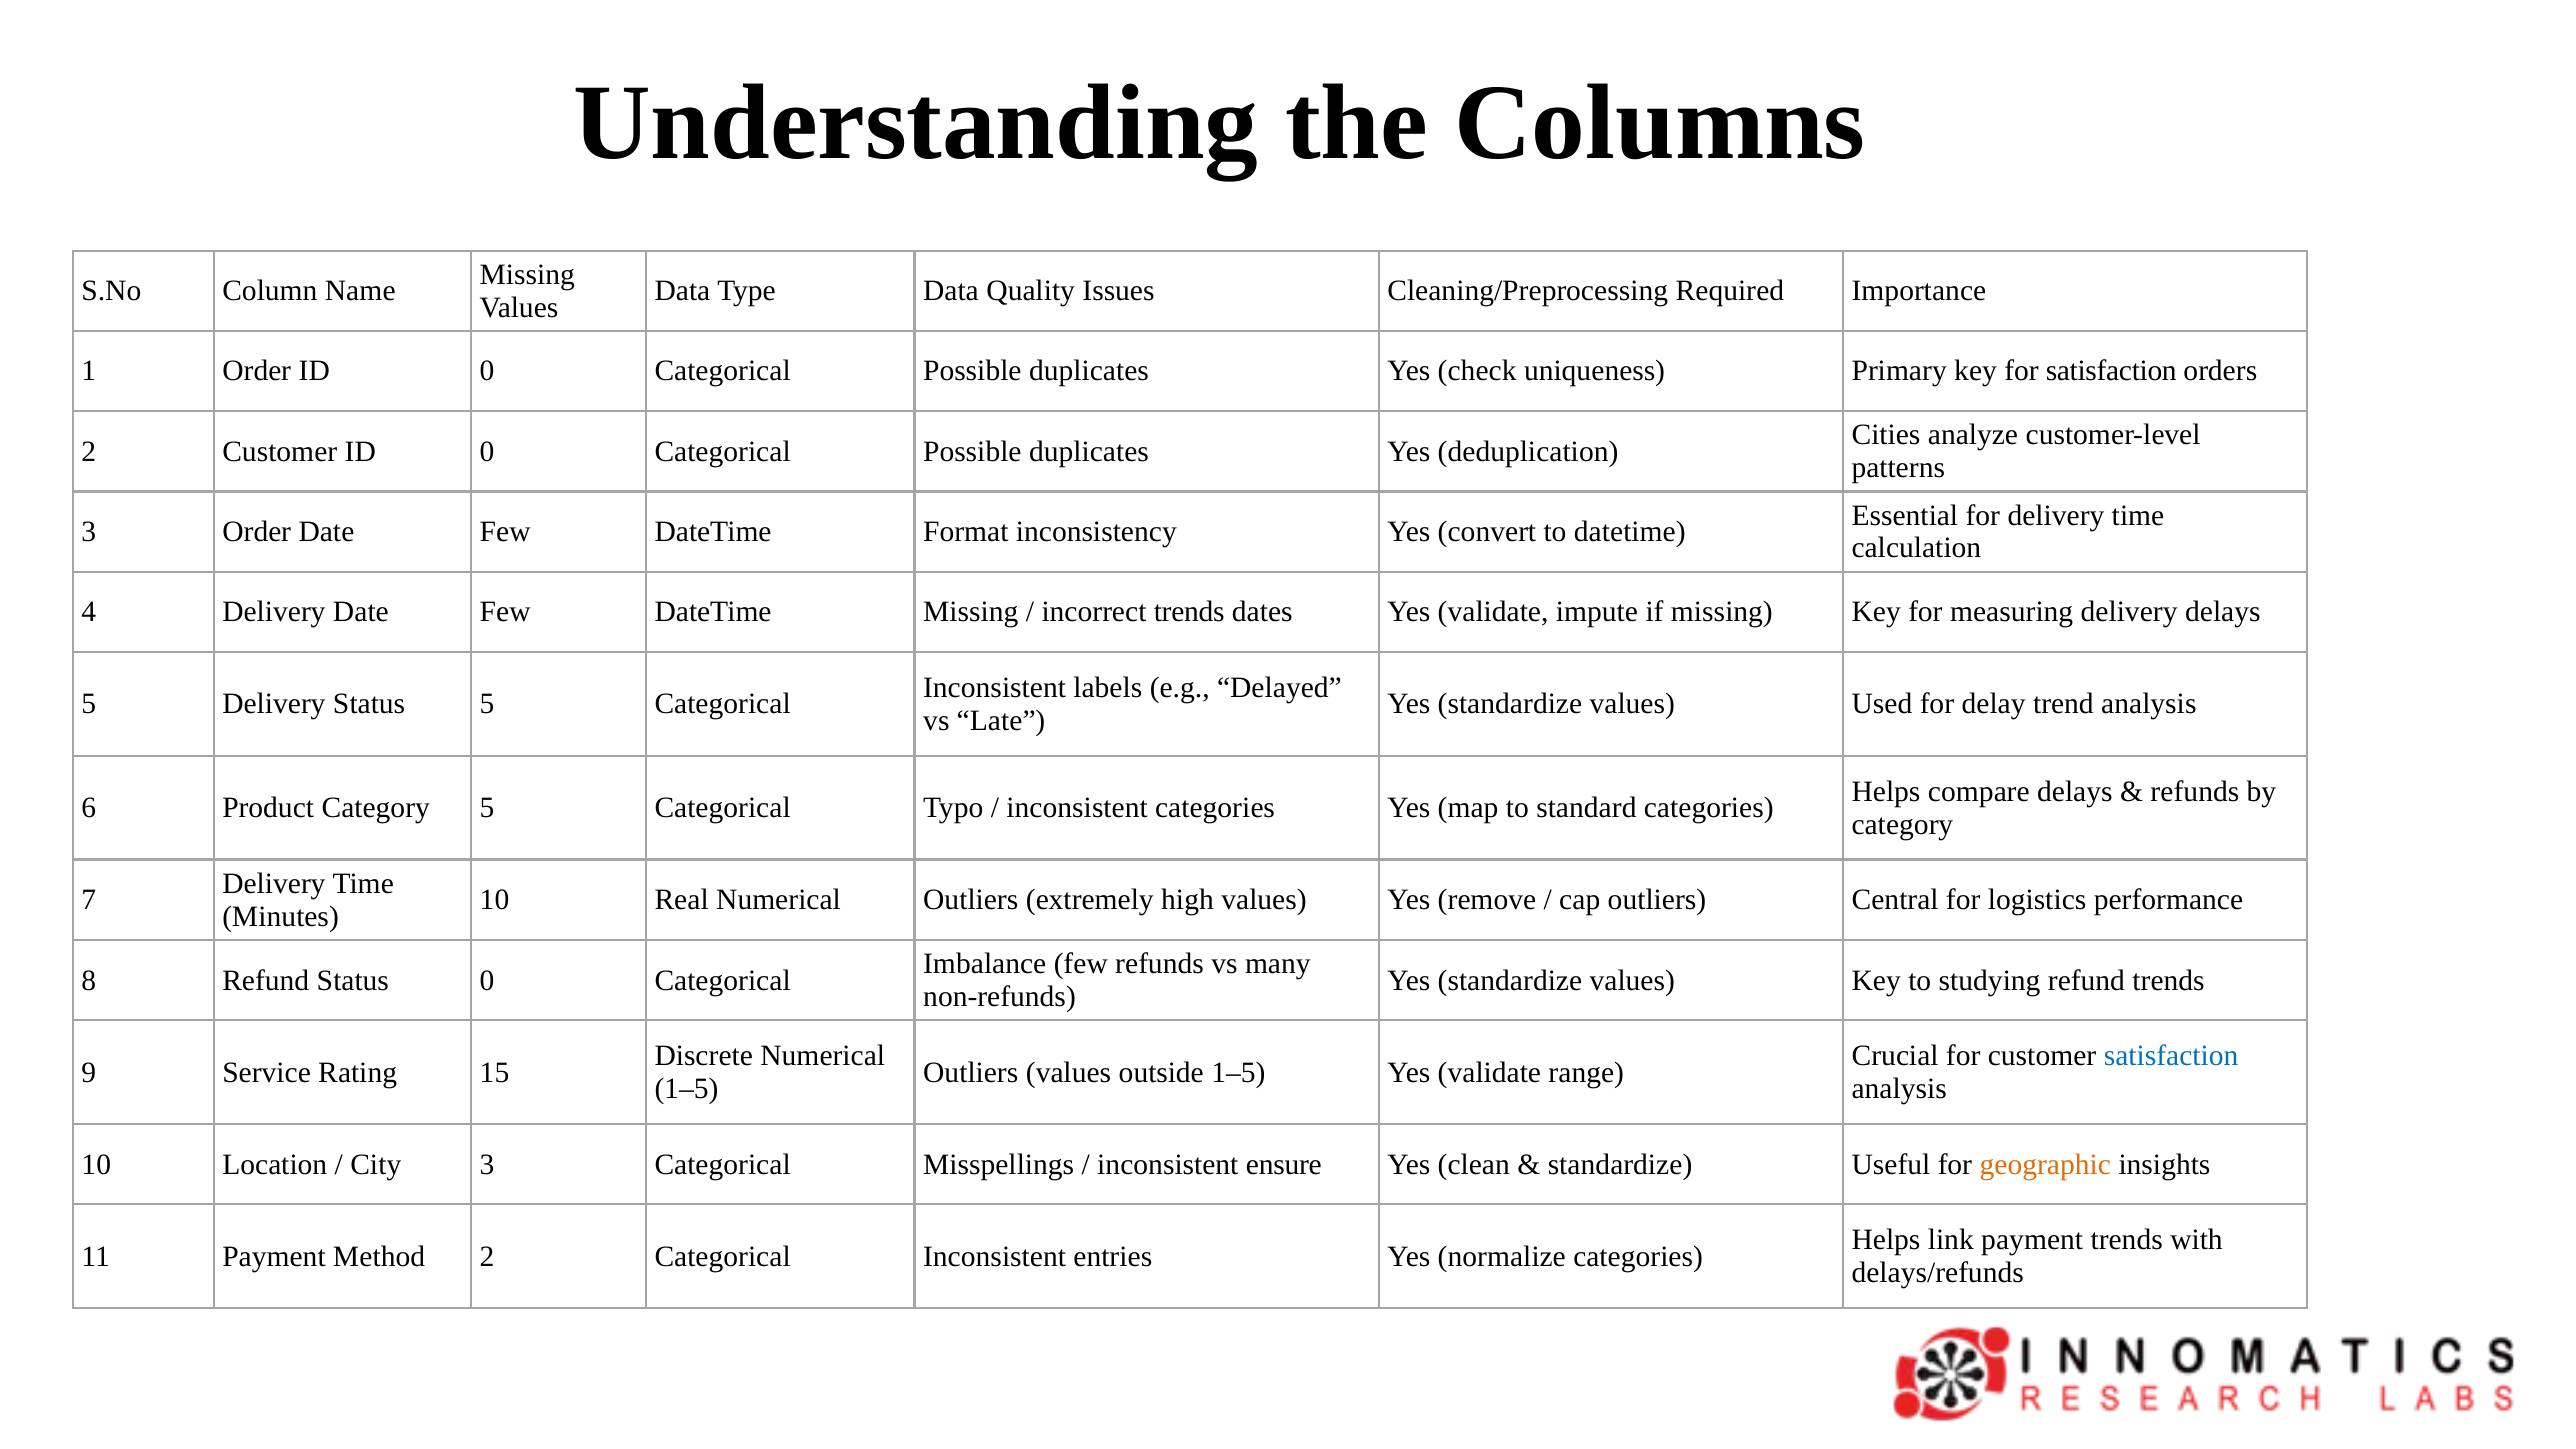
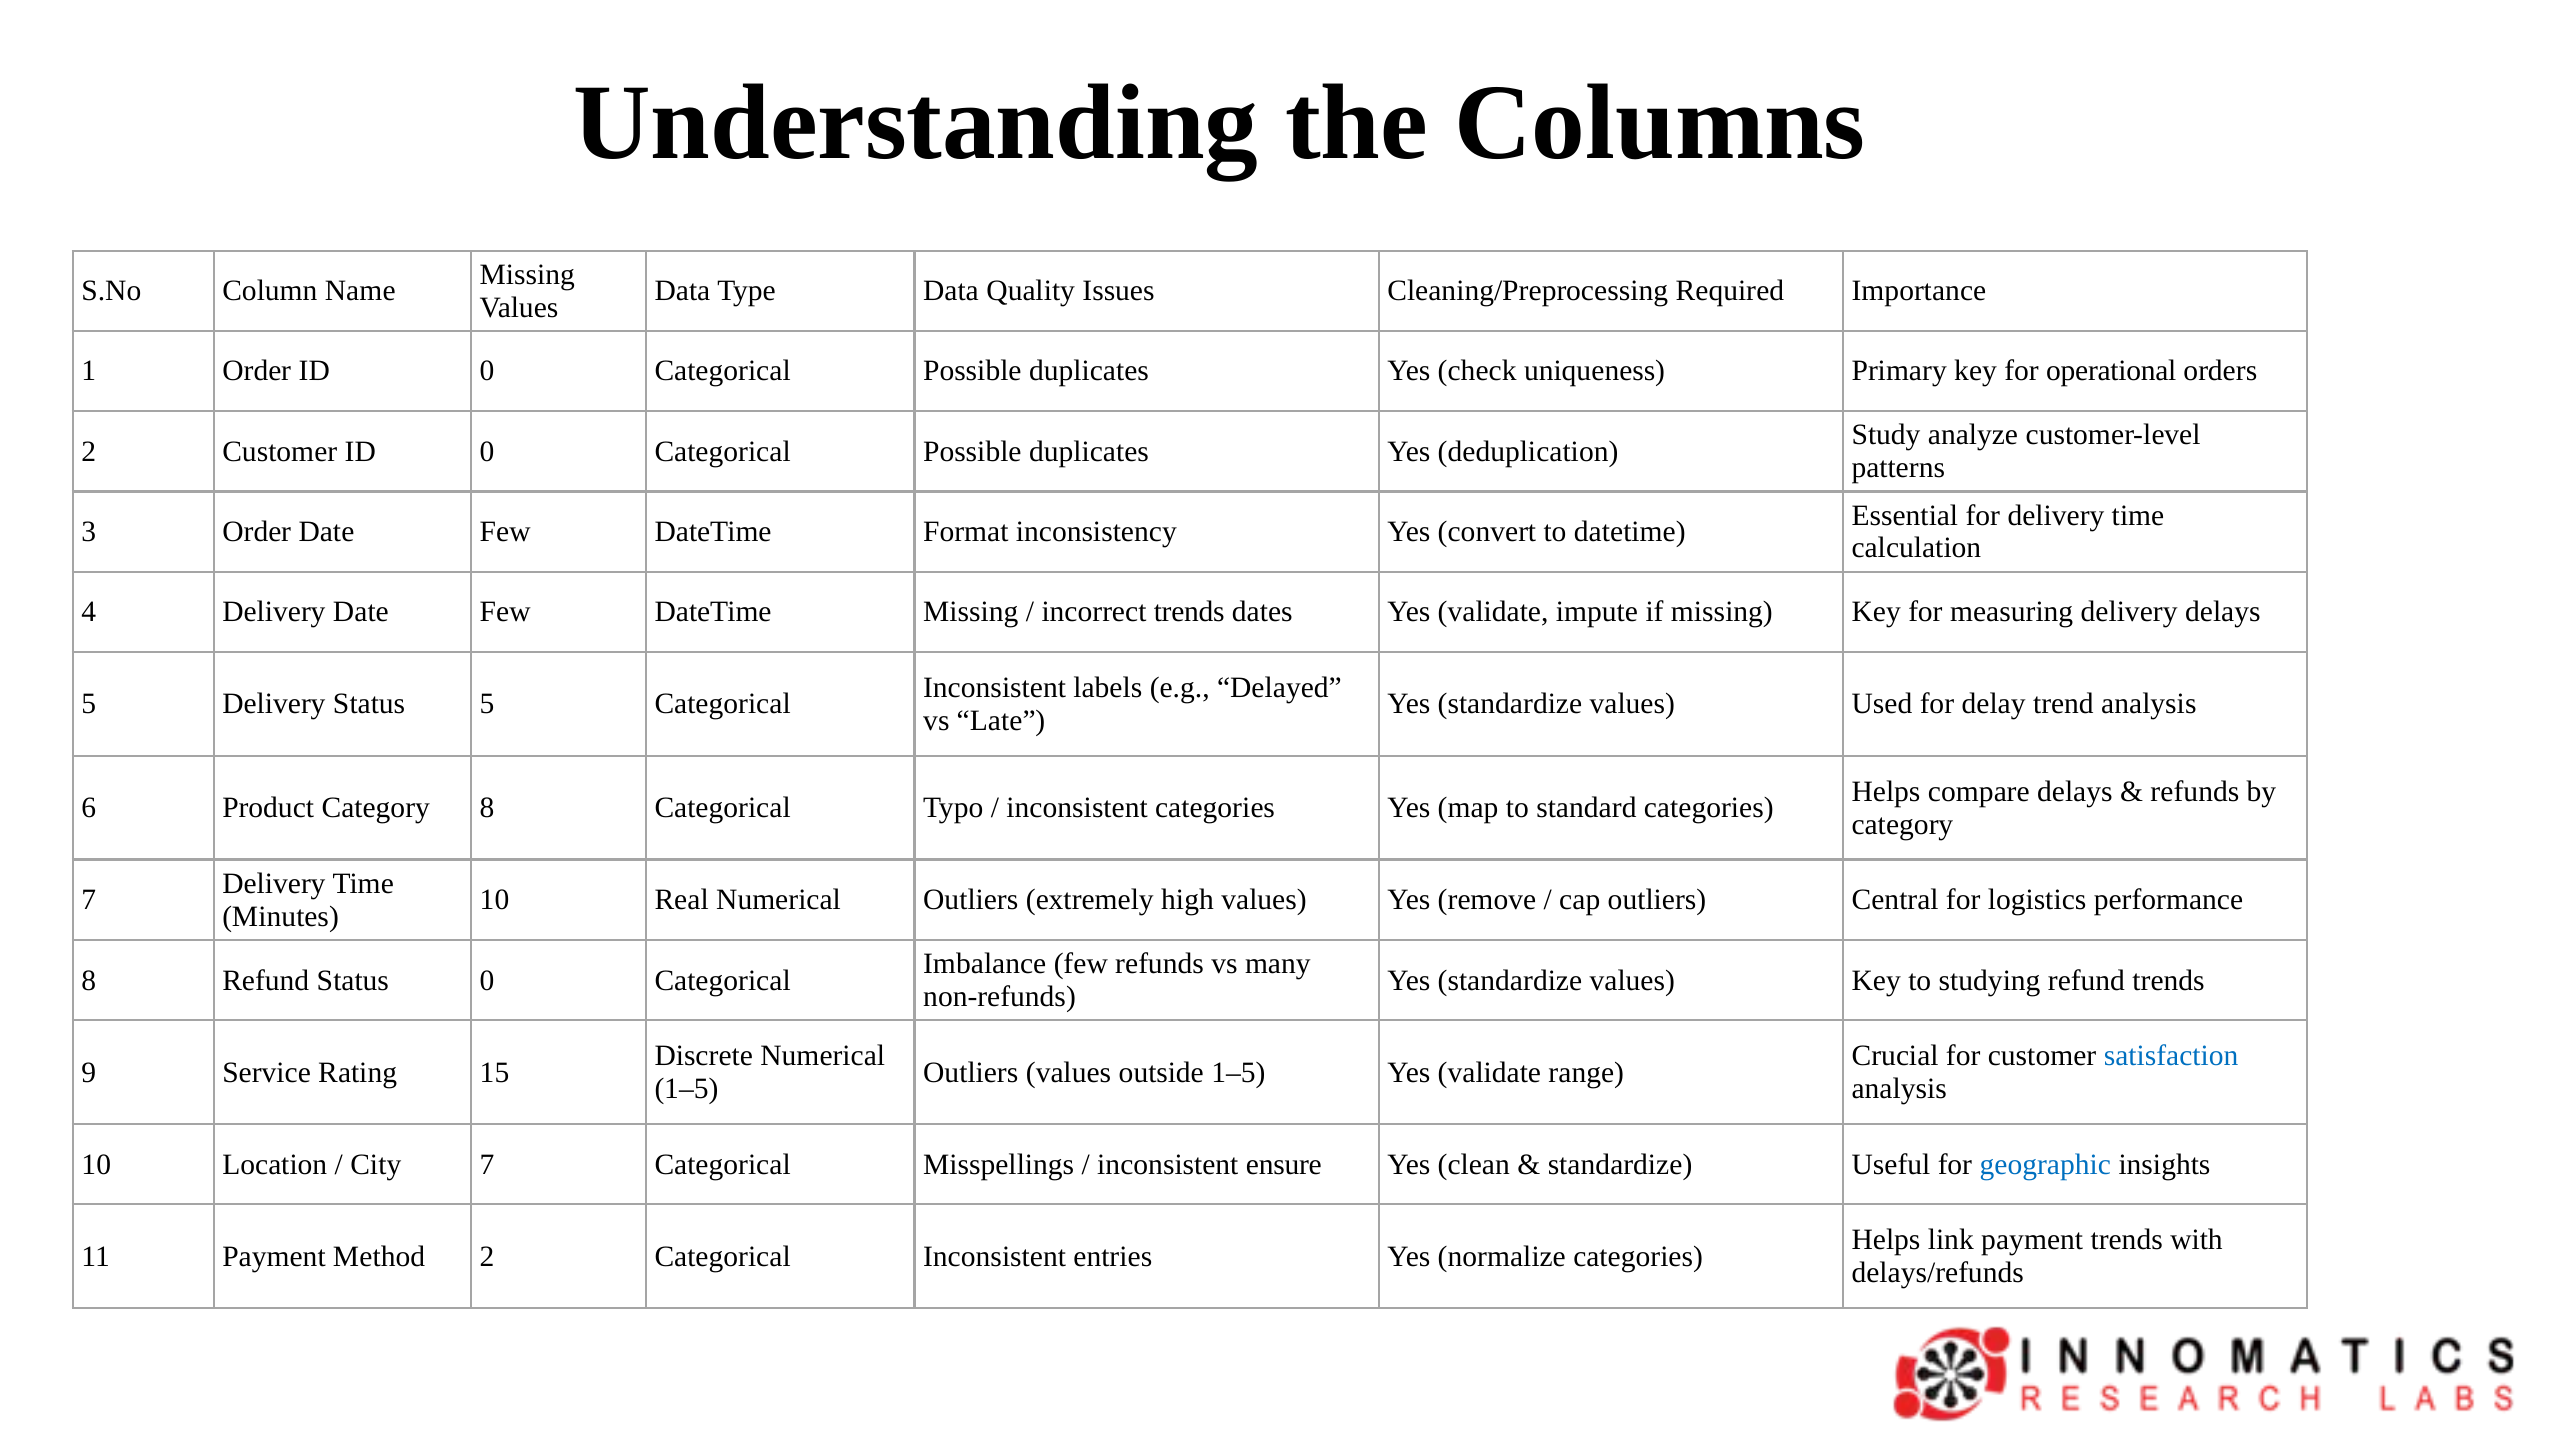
for satisfaction: satisfaction -> operational
Cities: Cities -> Study
Category 5: 5 -> 8
City 3: 3 -> 7
geographic colour: orange -> blue
